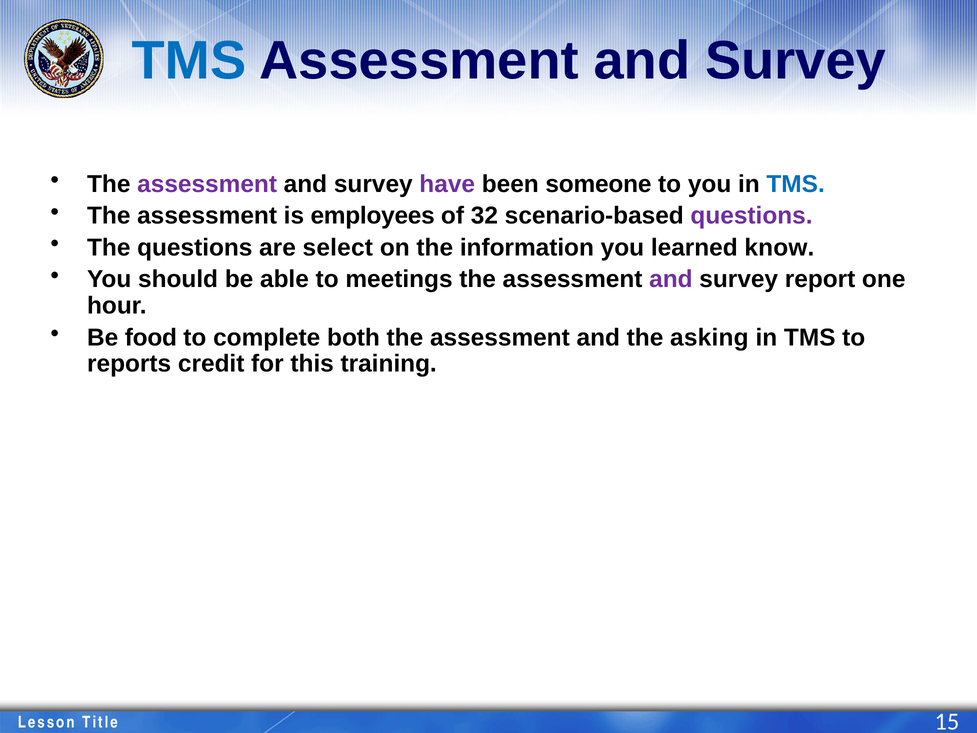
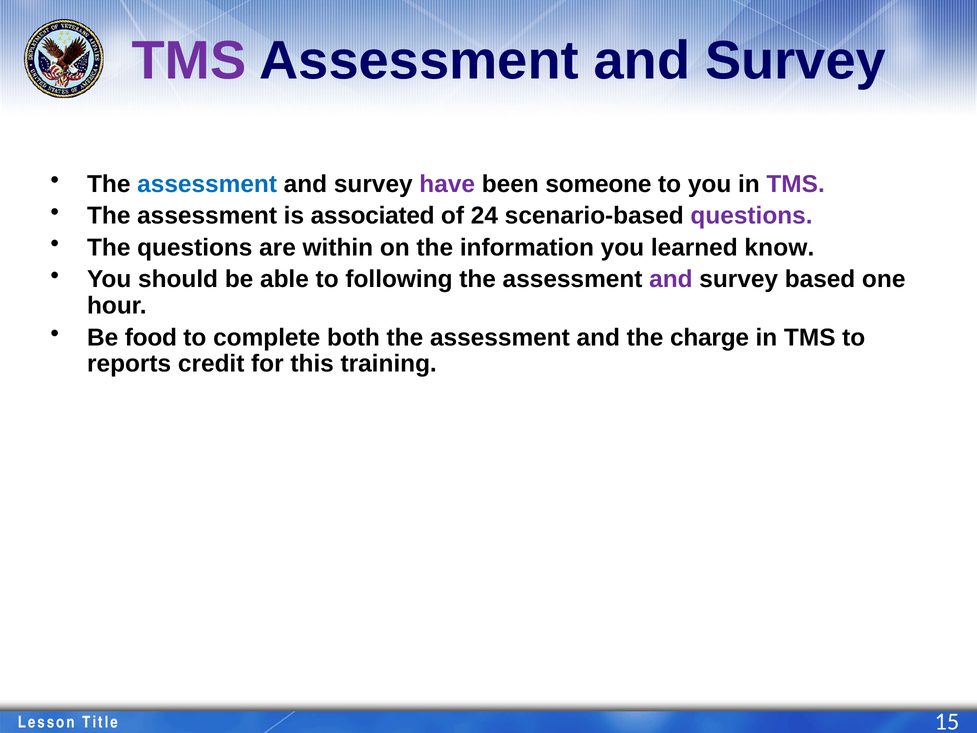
TMS at (189, 61) colour: blue -> purple
assessment at (207, 184) colour: purple -> blue
TMS at (796, 184) colour: blue -> purple
employees: employees -> associated
32: 32 -> 24
select: select -> within
meetings: meetings -> following
report: report -> based
asking: asking -> charge
